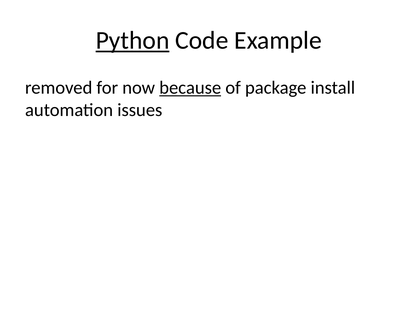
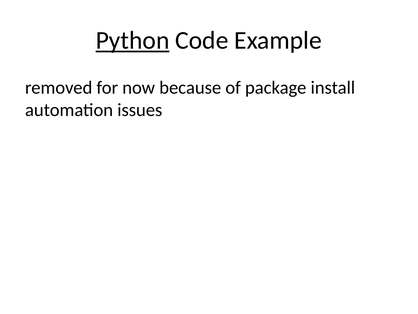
because underline: present -> none
